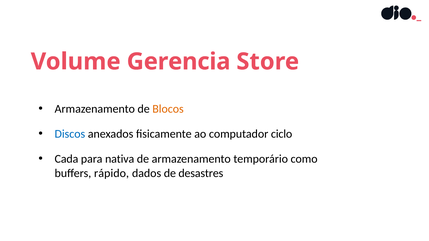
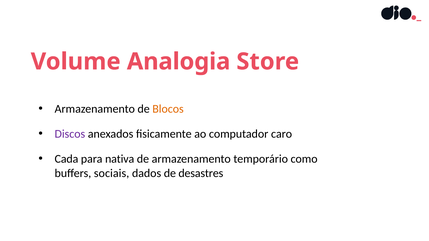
Gerencia: Gerencia -> Analogia
Discos colour: blue -> purple
ciclo: ciclo -> caro
rápido: rápido -> sociais
